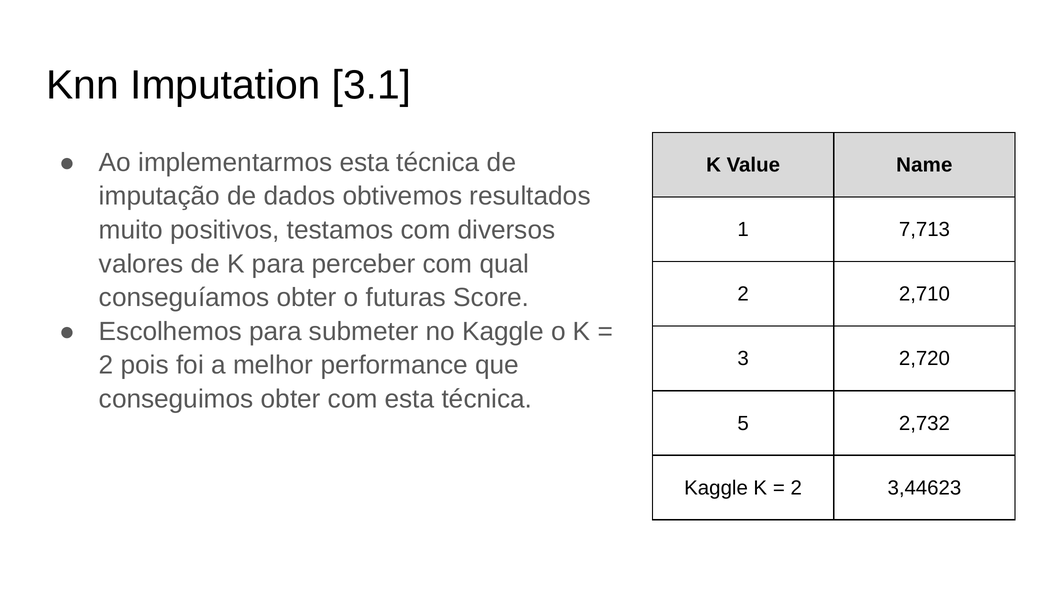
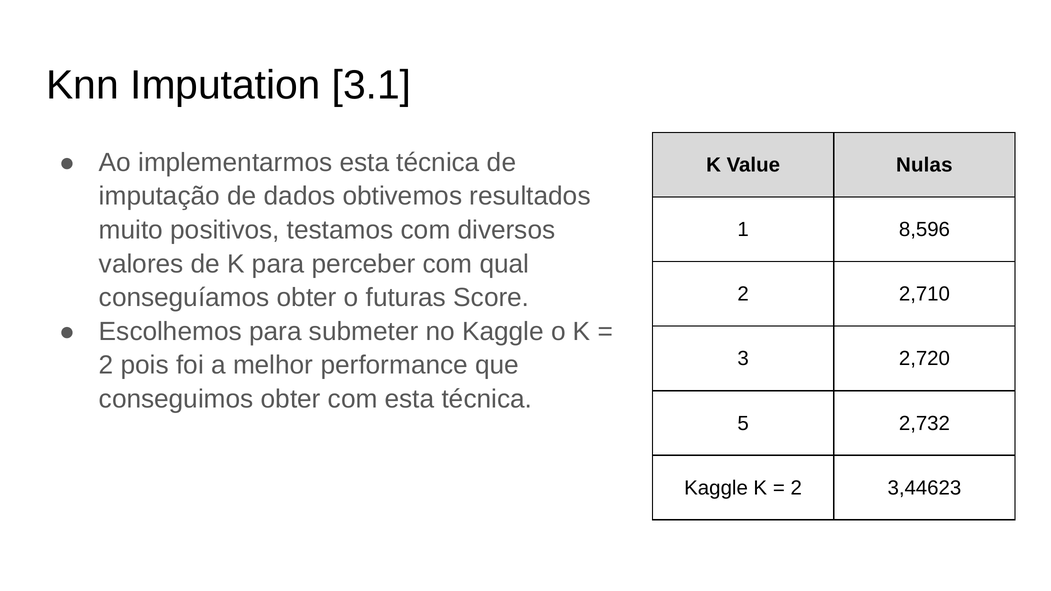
Name: Name -> Nulas
7,713: 7,713 -> 8,596
